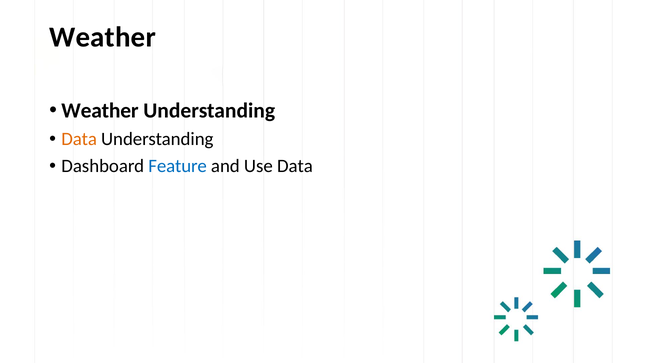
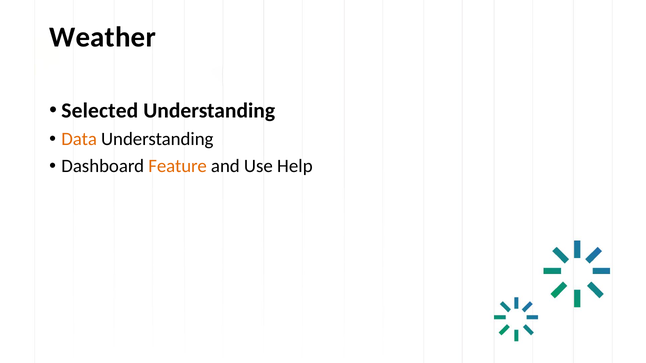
Weather at (100, 111): Weather -> Selected
Feature colour: blue -> orange
Use Data: Data -> Help
